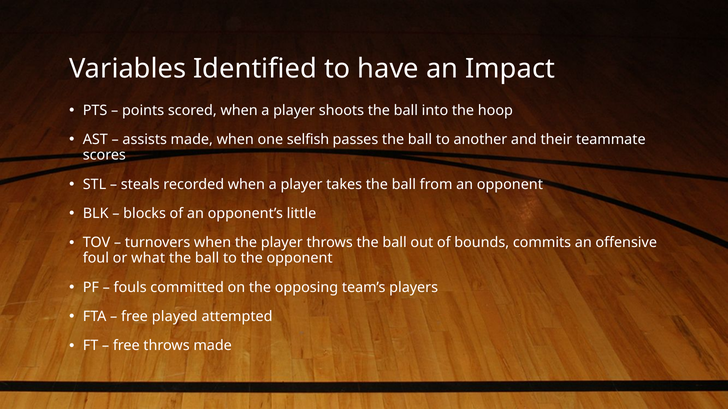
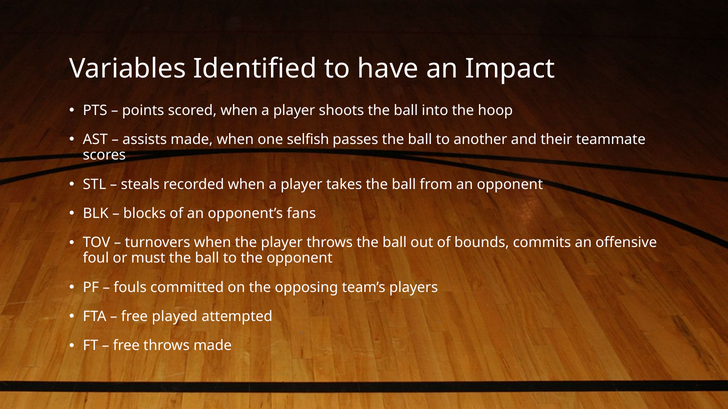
little: little -> fans
what: what -> must
